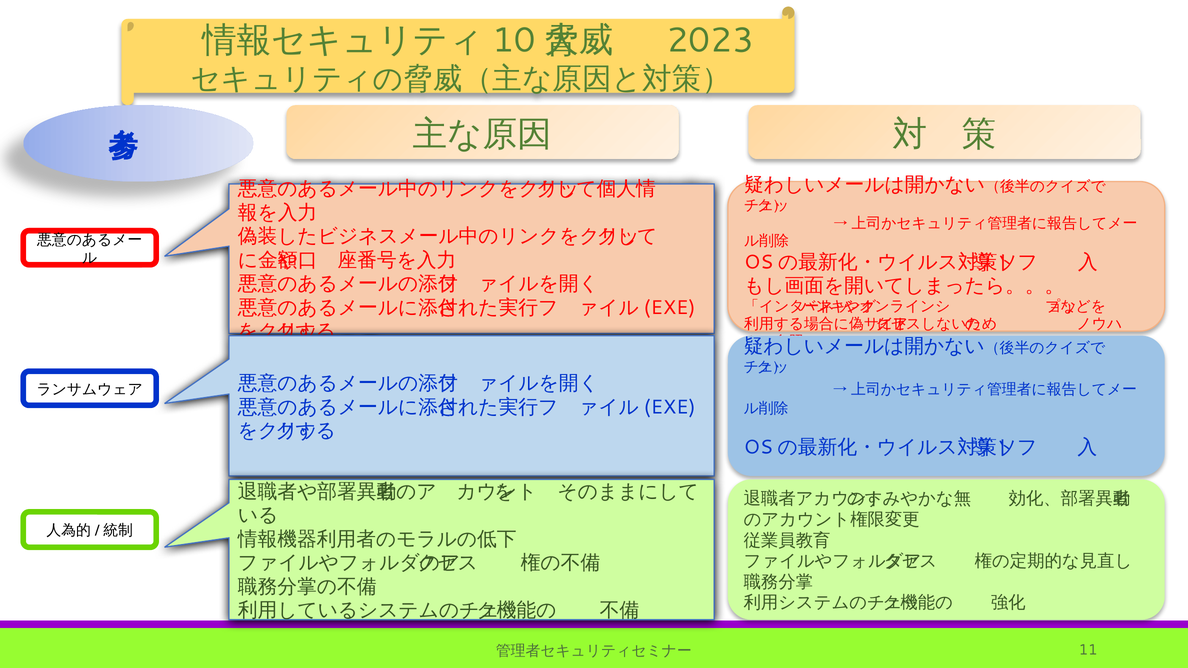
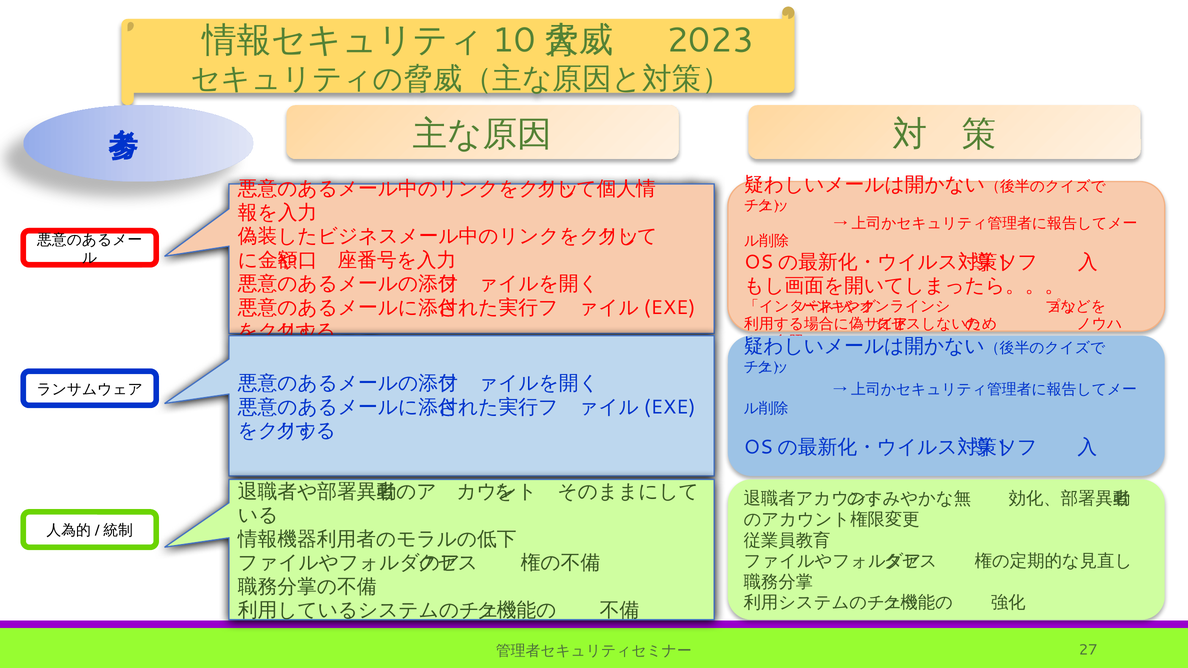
11: 11 -> 27
